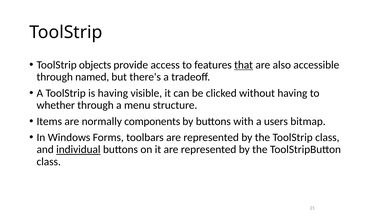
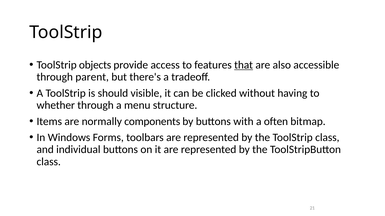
named: named -> parent
is having: having -> should
users: users -> often
individual underline: present -> none
